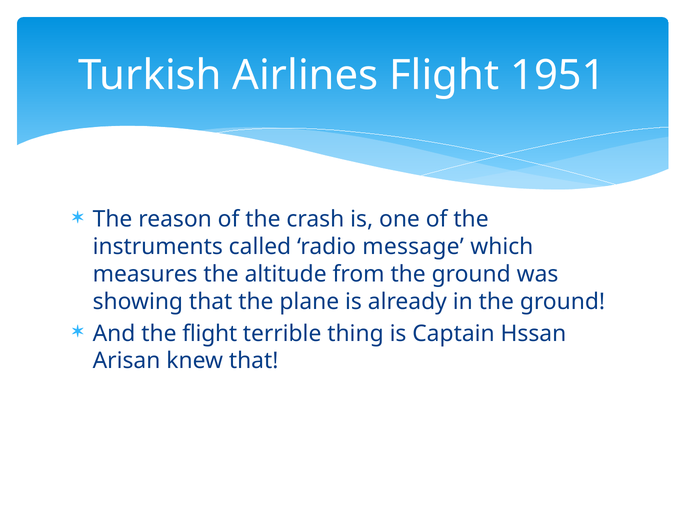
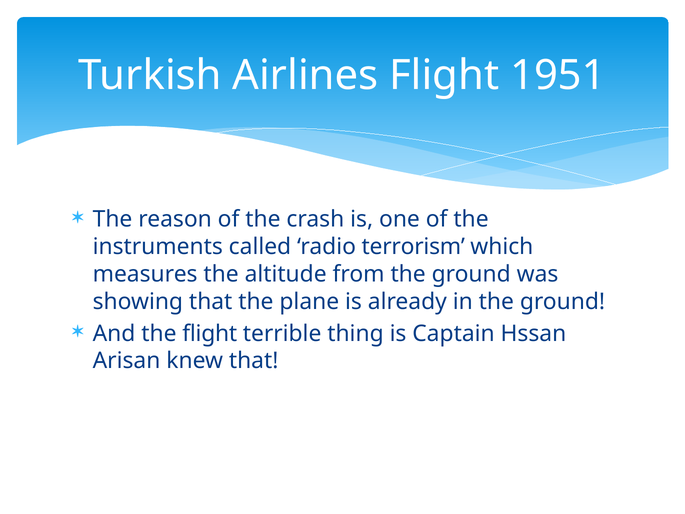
message: message -> terrorism
